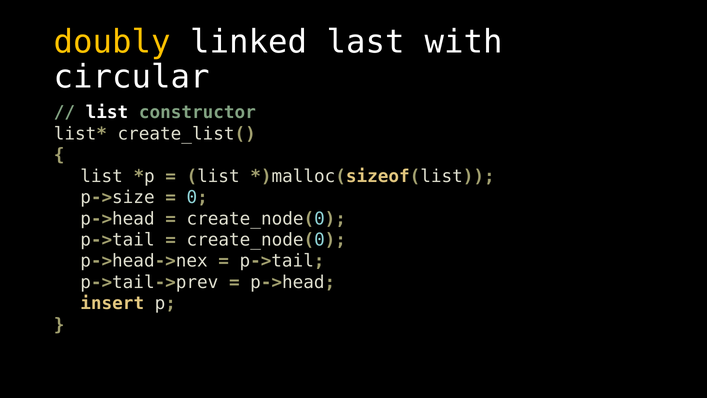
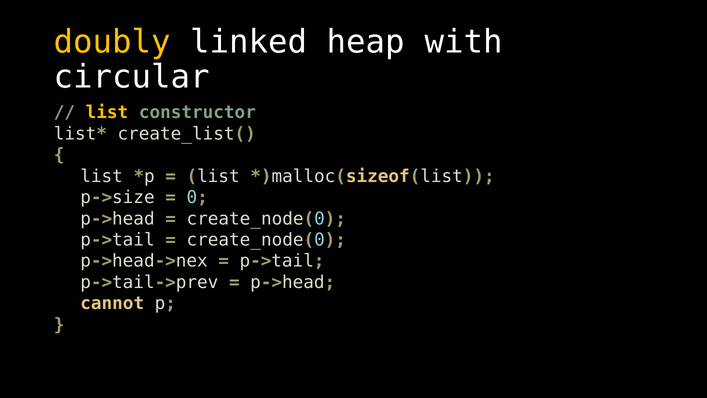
last: last -> heap
list at (107, 112) colour: white -> yellow
insert: insert -> cannot
